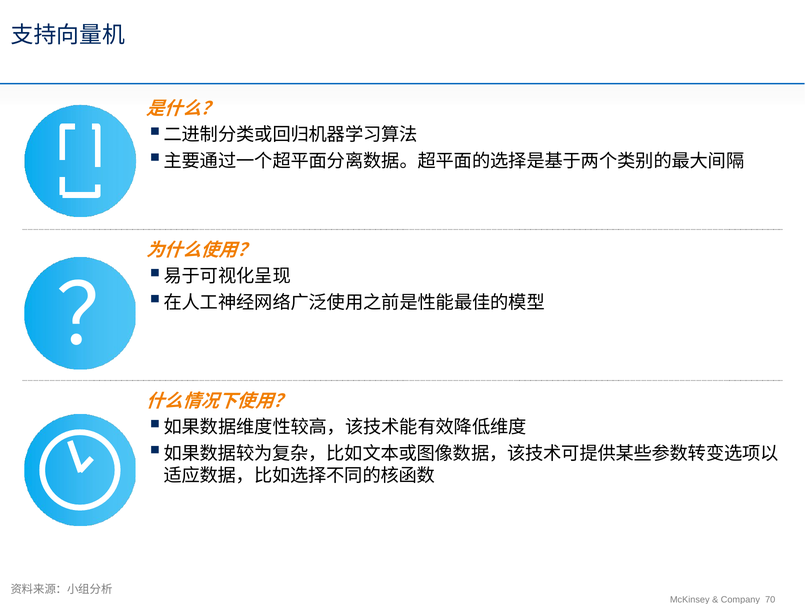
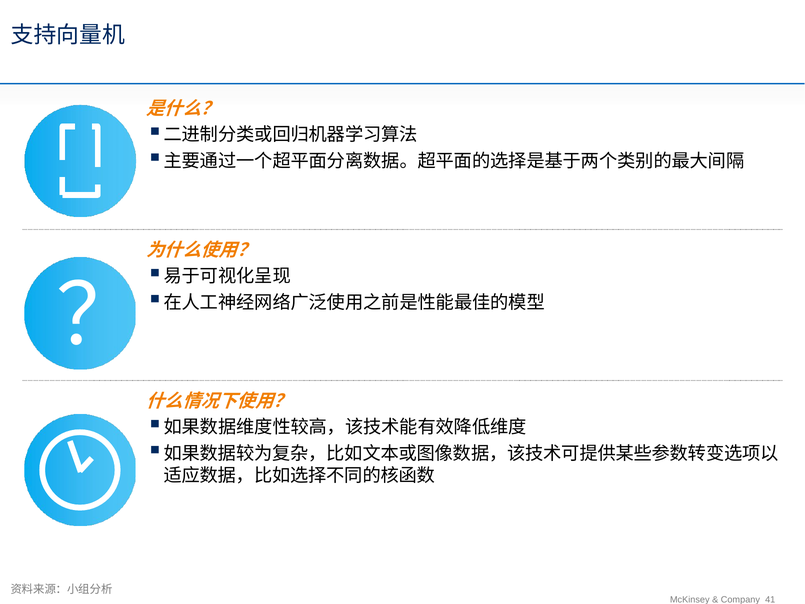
70: 70 -> 41
